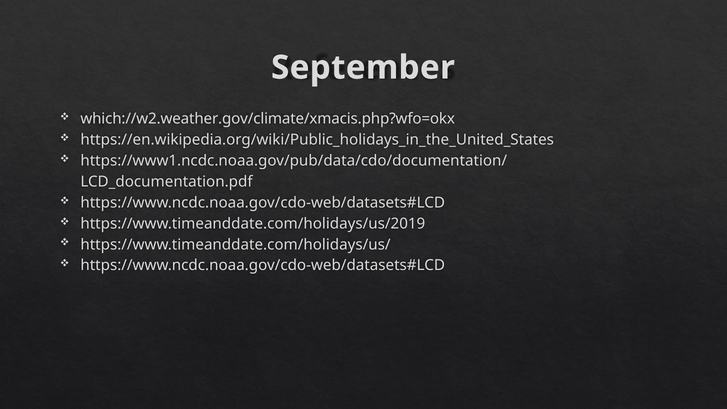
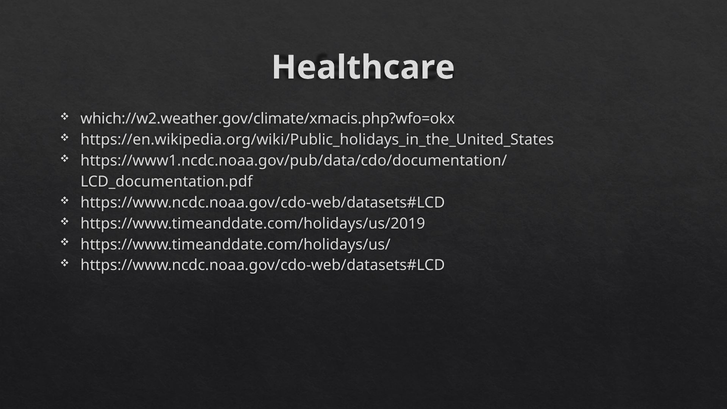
September: September -> Healthcare
